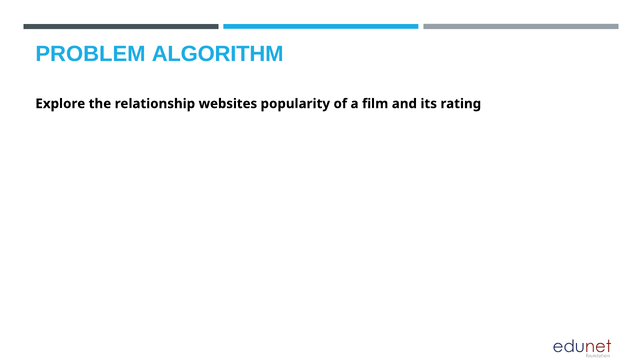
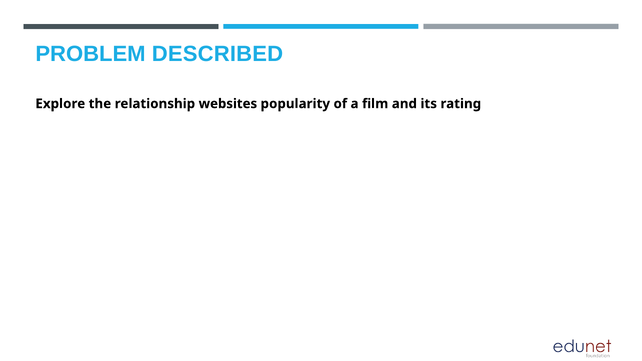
ALGORITHM: ALGORITHM -> DESCRIBED
